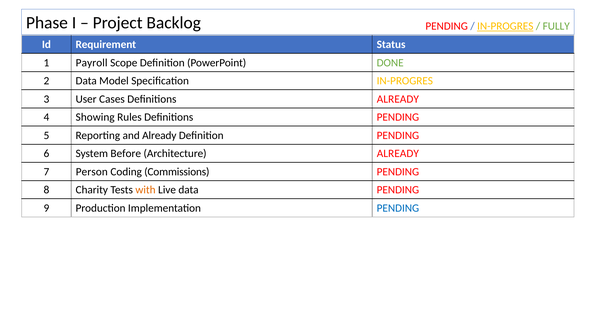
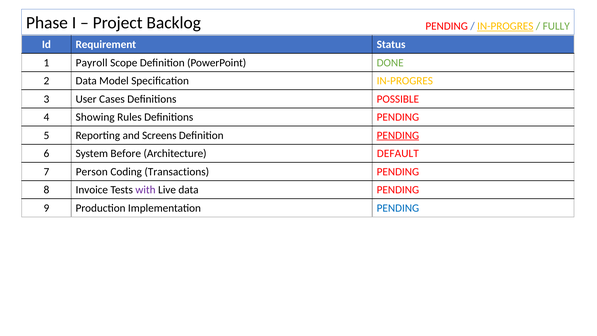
Definitions ALREADY: ALREADY -> POSSIBLE
and Already: Already -> Screens
PENDING at (398, 135) underline: none -> present
Architecture ALREADY: ALREADY -> DEFAULT
Commissions: Commissions -> Transactions
Charity: Charity -> Invoice
with colour: orange -> purple
